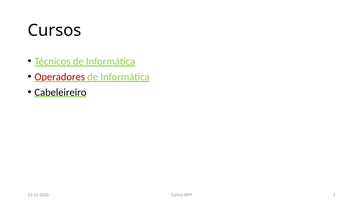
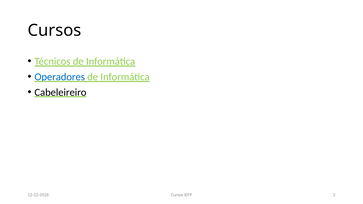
Operadores colour: red -> blue
